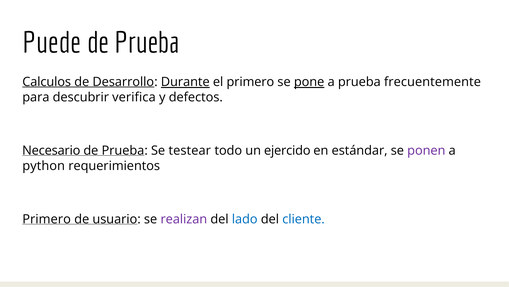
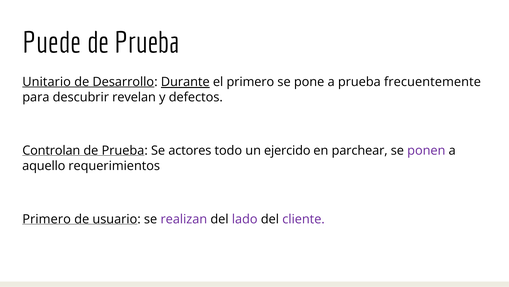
Calculos: Calculos -> Unitario
pone underline: present -> none
verifica: verifica -> revelan
Necesario: Necesario -> Controlan
testear: testear -> actores
estándar: estándar -> parchear
python: python -> aquello
lado colour: blue -> purple
cliente colour: blue -> purple
